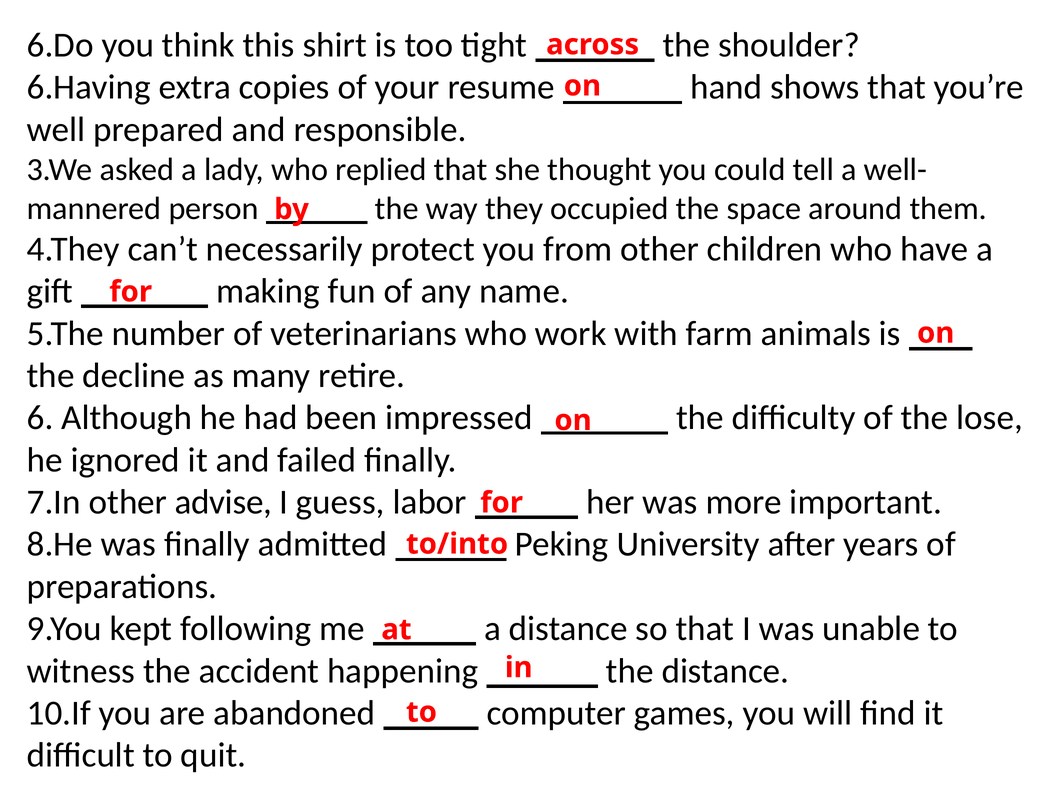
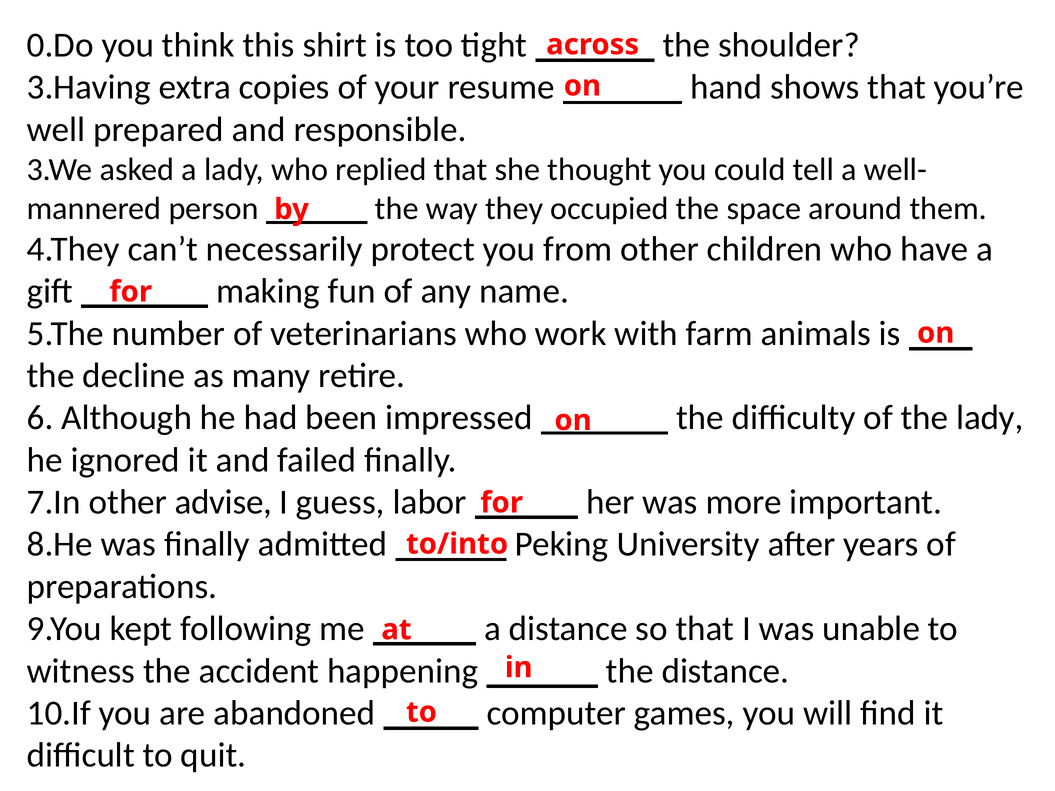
6.Do: 6.Do -> 0.Do
6.Having: 6.Having -> 3.Having
the lose: lose -> lady
